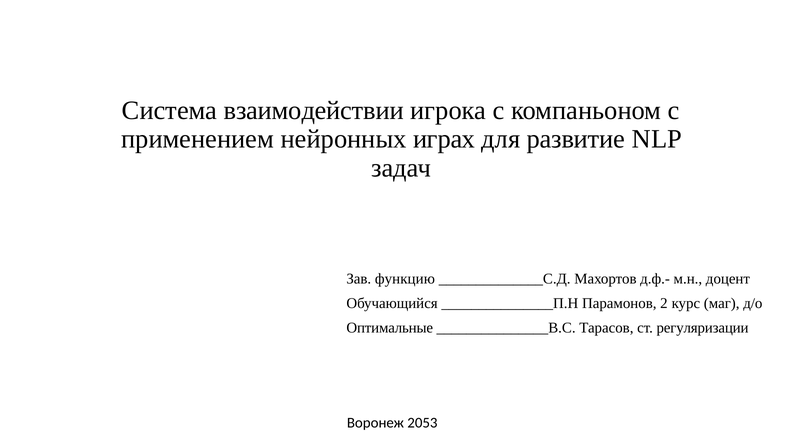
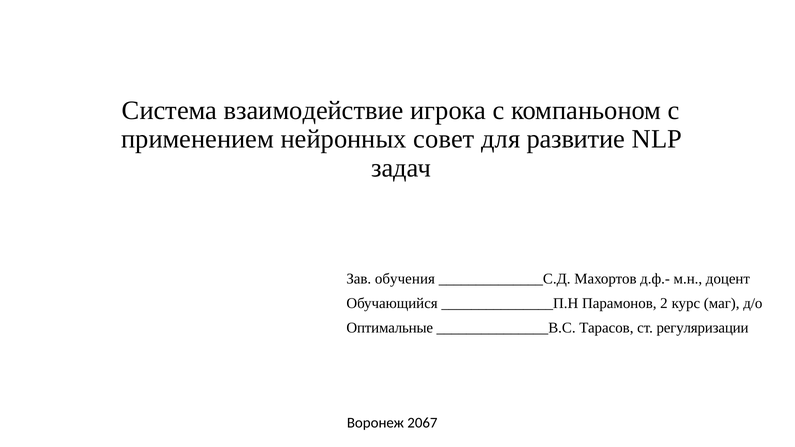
взаимодействии: взаимодействии -> взаимодействие
играх: играх -> совет
функцию: функцию -> обучения
2053: 2053 -> 2067
